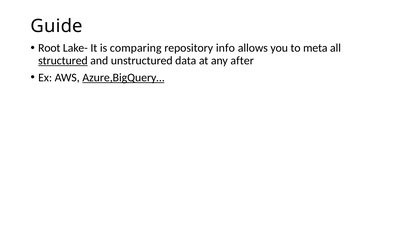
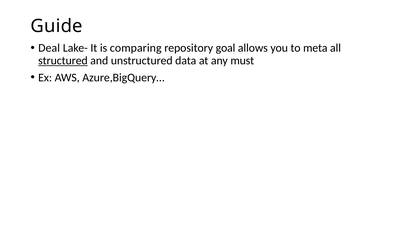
Root: Root -> Deal
info: info -> goal
after: after -> must
Azure,BigQuery… underline: present -> none
